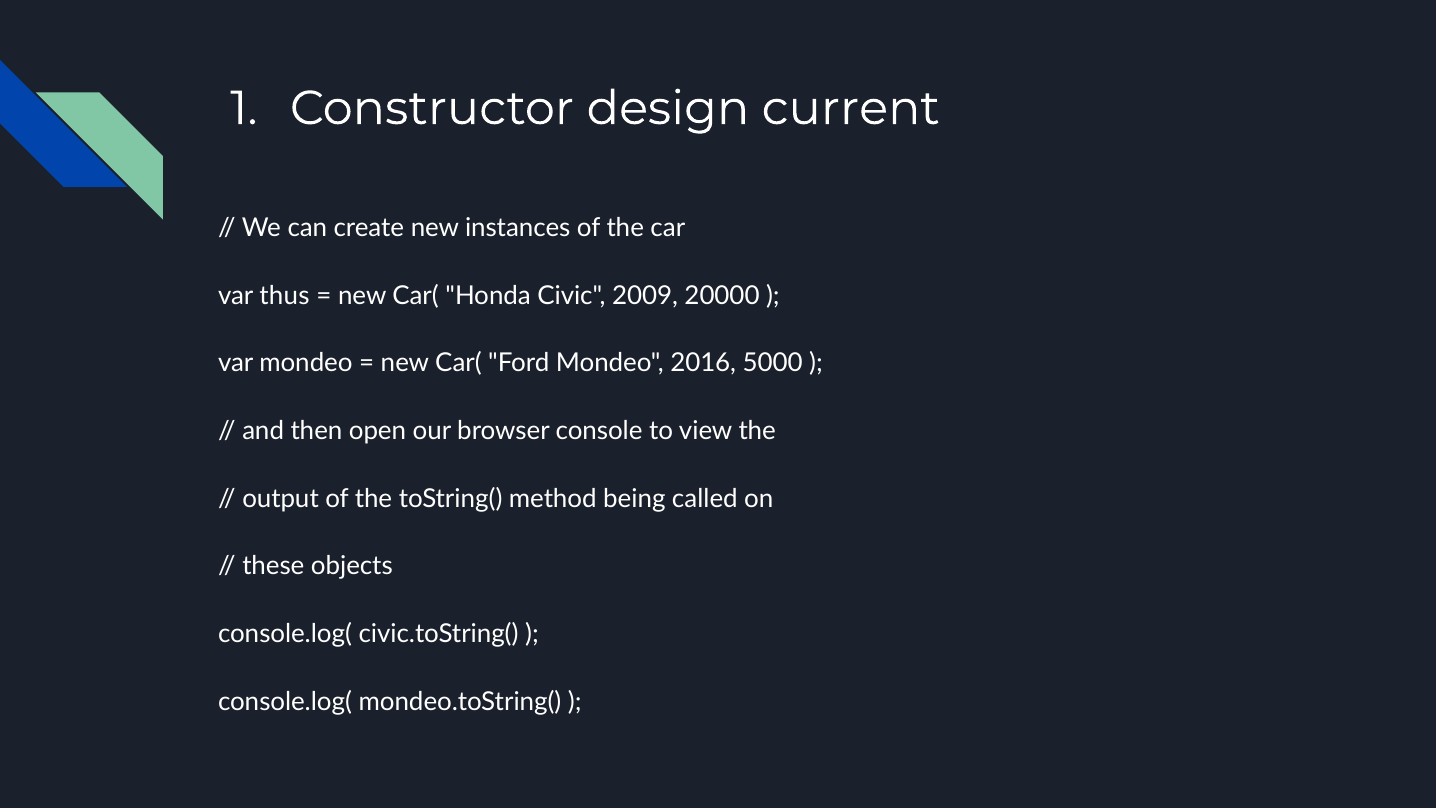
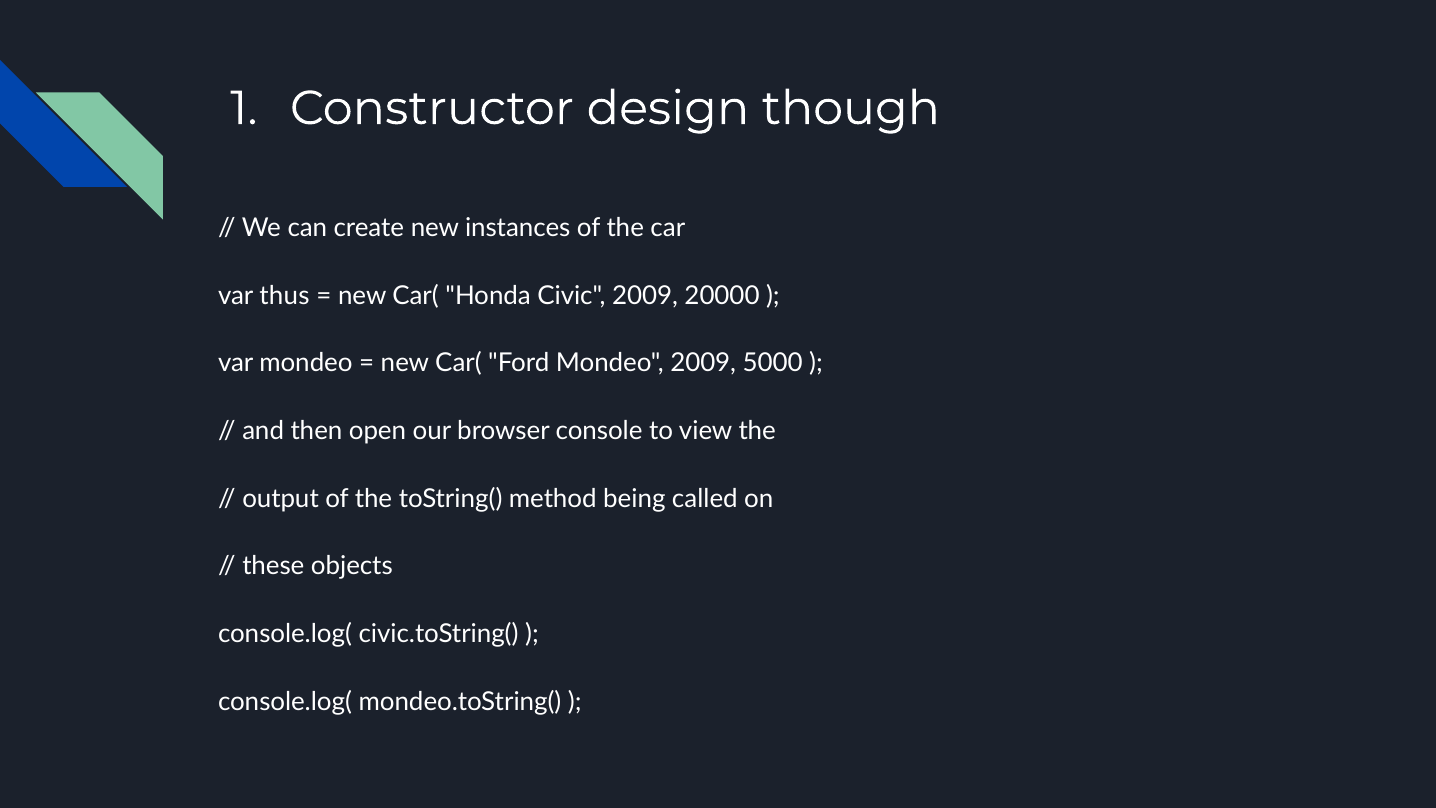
current: current -> though
Mondeo 2016: 2016 -> 2009
